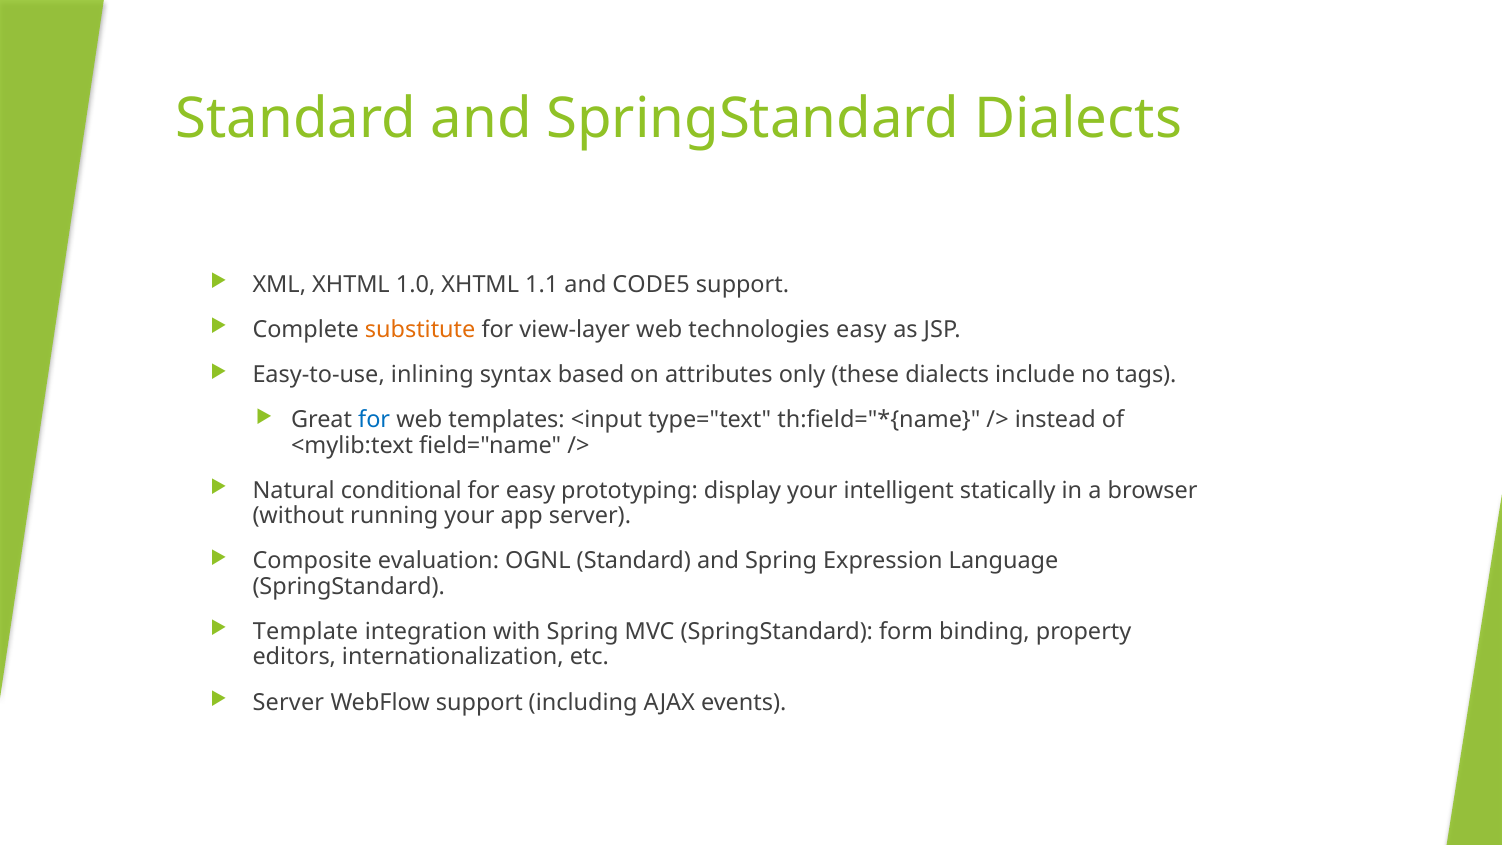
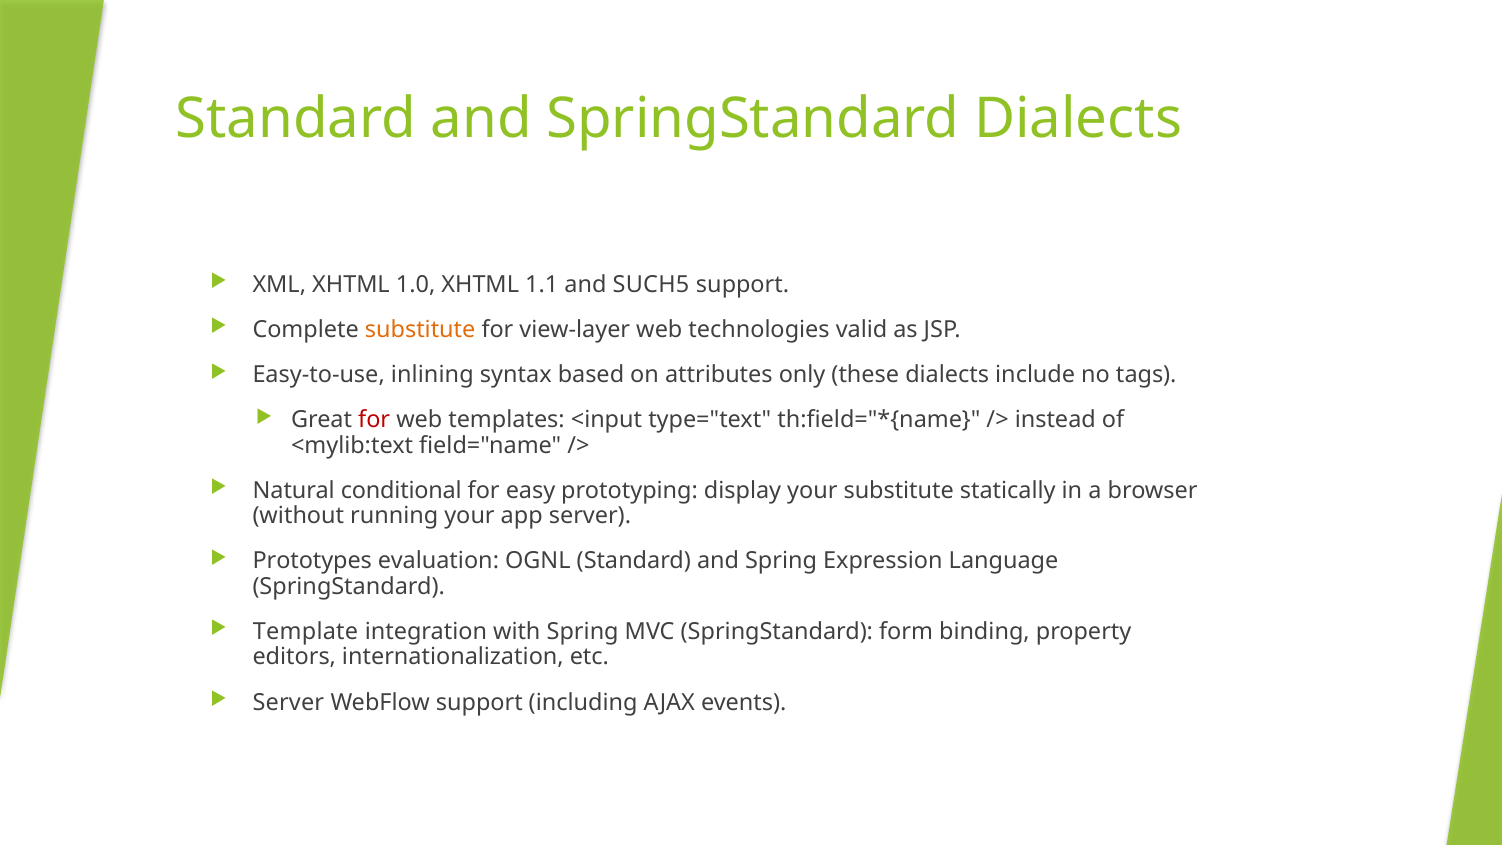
CODE5: CODE5 -> SUCH5
technologies easy: easy -> valid
for at (374, 420) colour: blue -> red
your intelligent: intelligent -> substitute
Composite: Composite -> Prototypes
